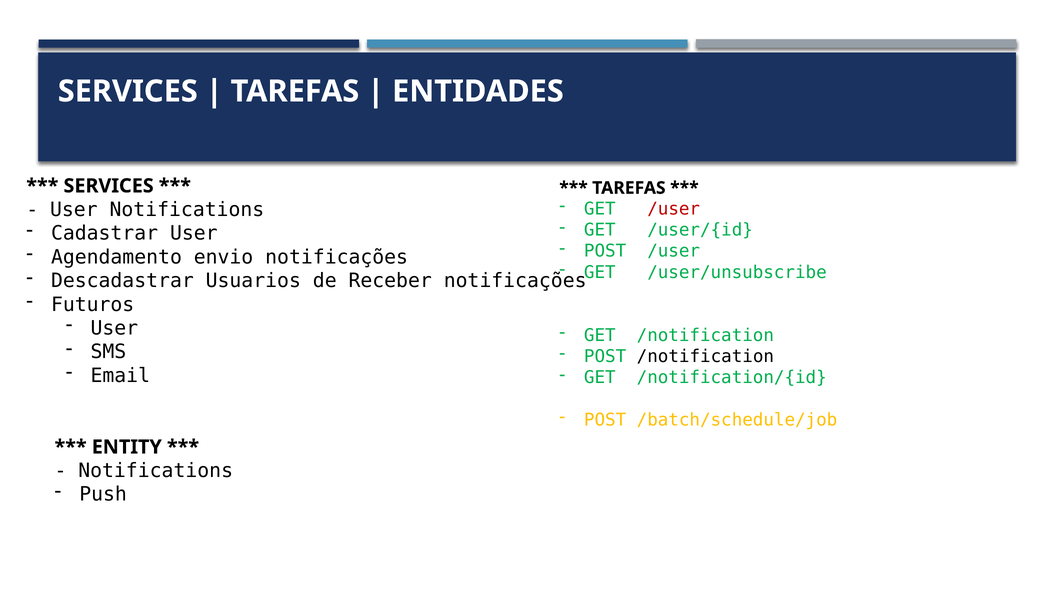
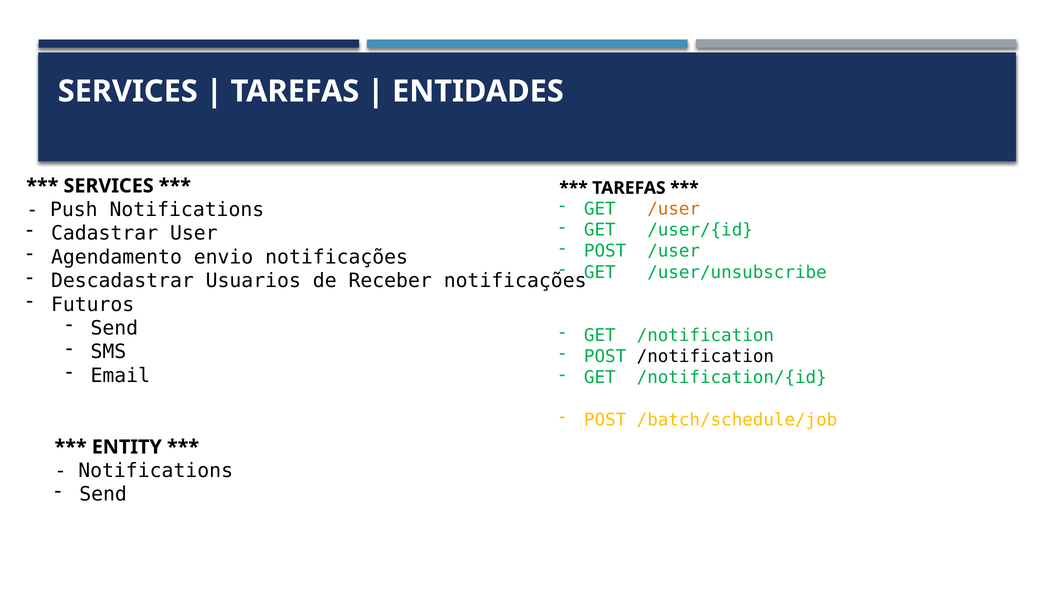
/user at (674, 209) colour: red -> orange
User at (74, 210): User -> Push
User at (114, 328): User -> Send
Push at (103, 495): Push -> Send
